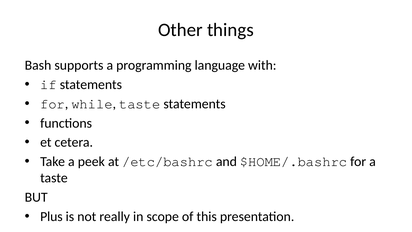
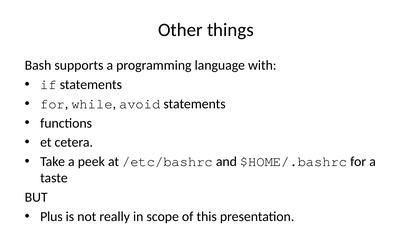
while taste: taste -> avoid
